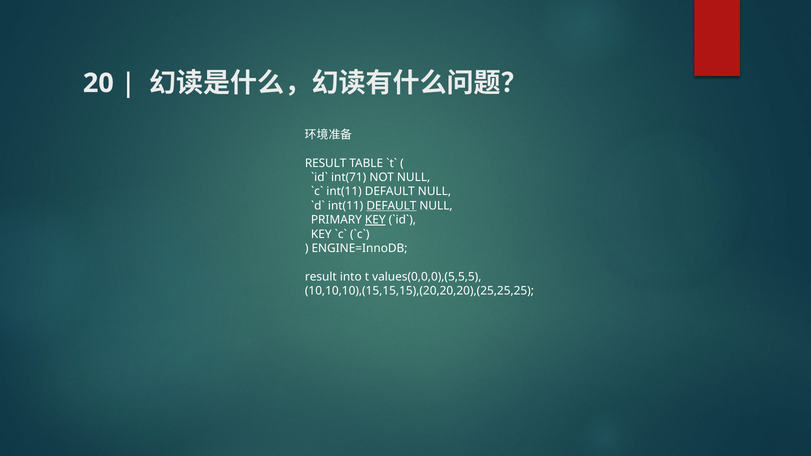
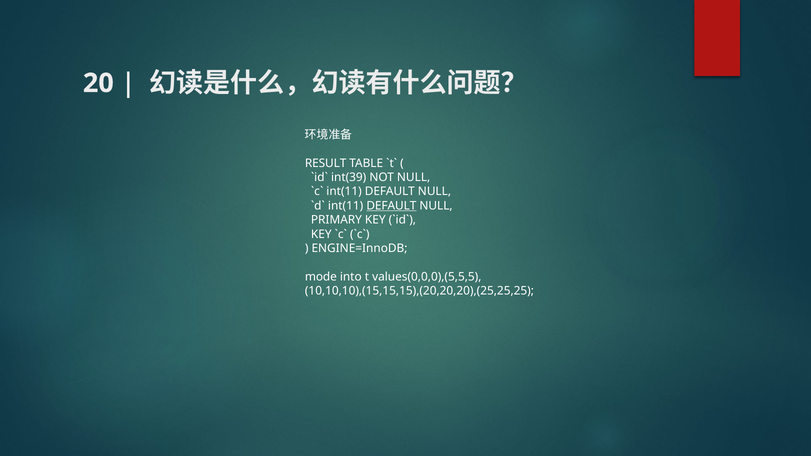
int(71: int(71 -> int(39
KEY at (375, 220) underline: present -> none
result at (321, 277): result -> mode
